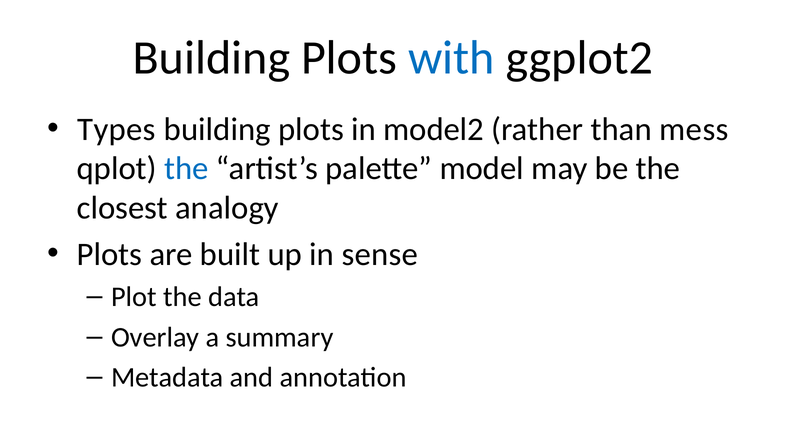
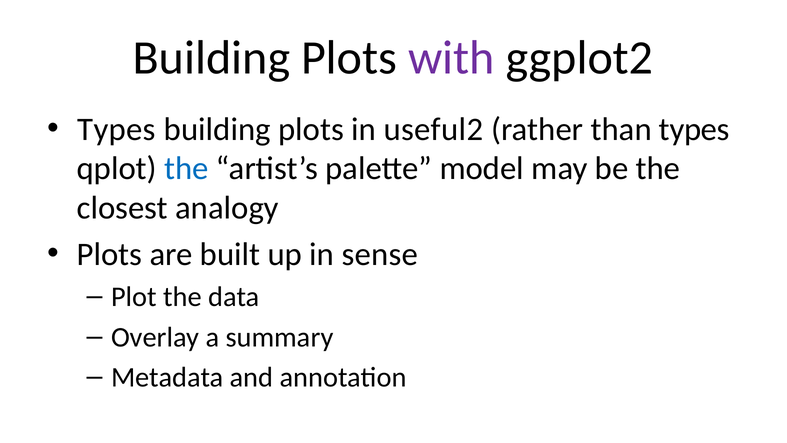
with colour: blue -> purple
model2: model2 -> useful2
than mess: mess -> types
